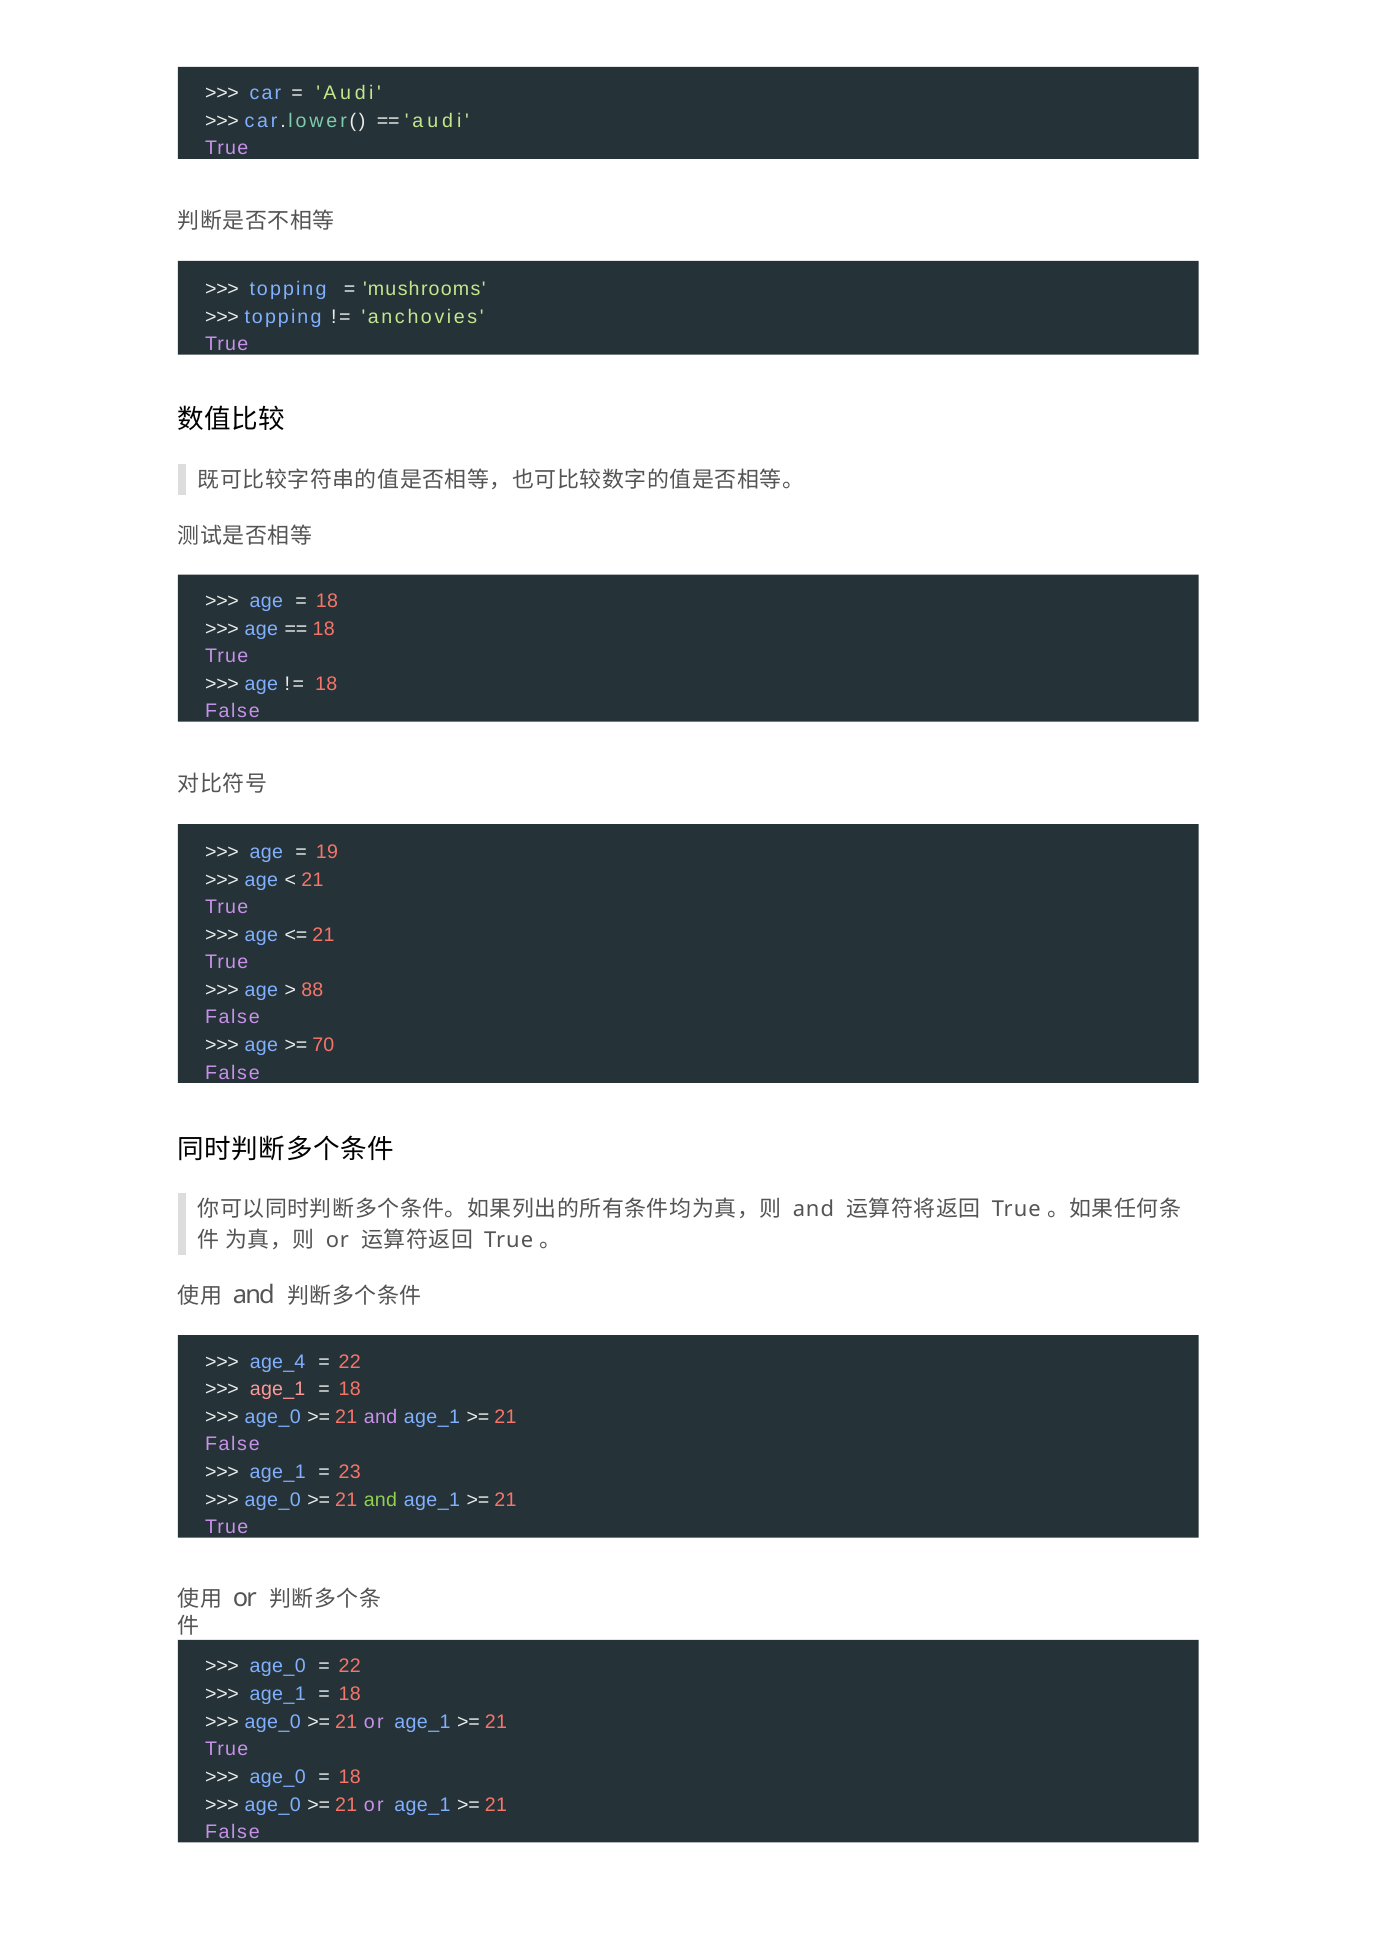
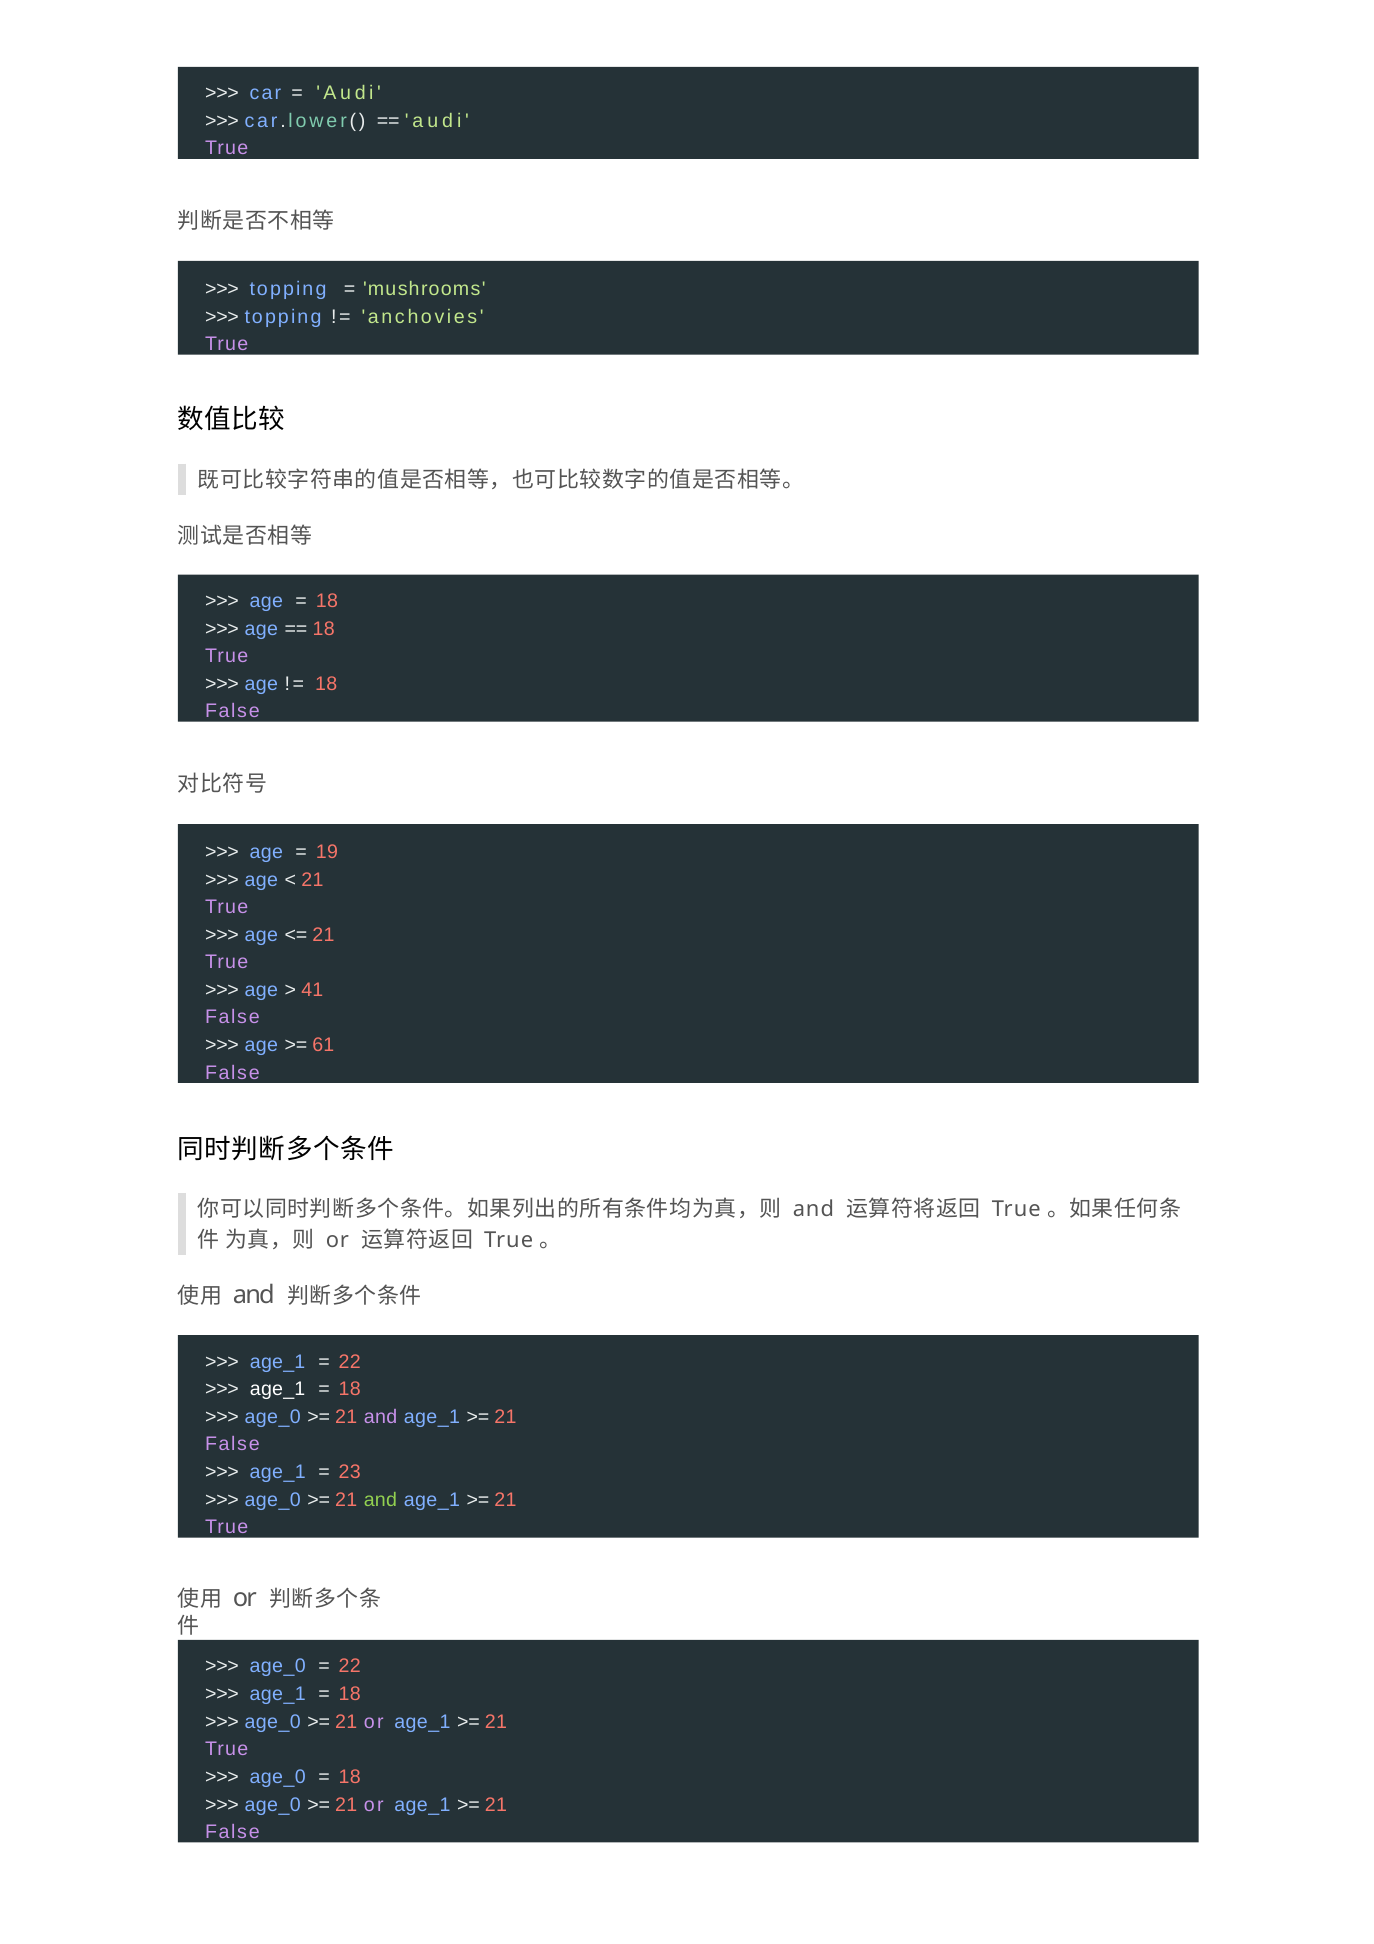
88: 88 -> 41
70: 70 -> 61
age_4 at (278, 1362): age_4 -> age_1
age_1 at (278, 1390) colour: pink -> white
